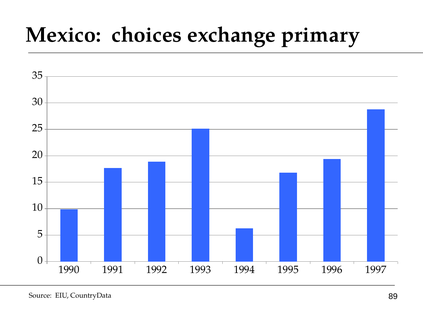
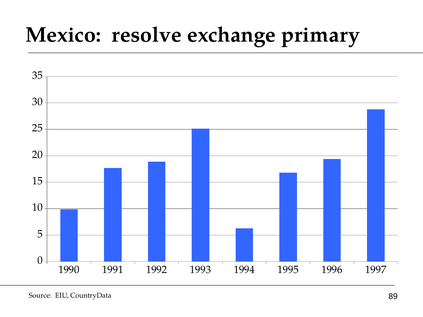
choices: choices -> resolve
